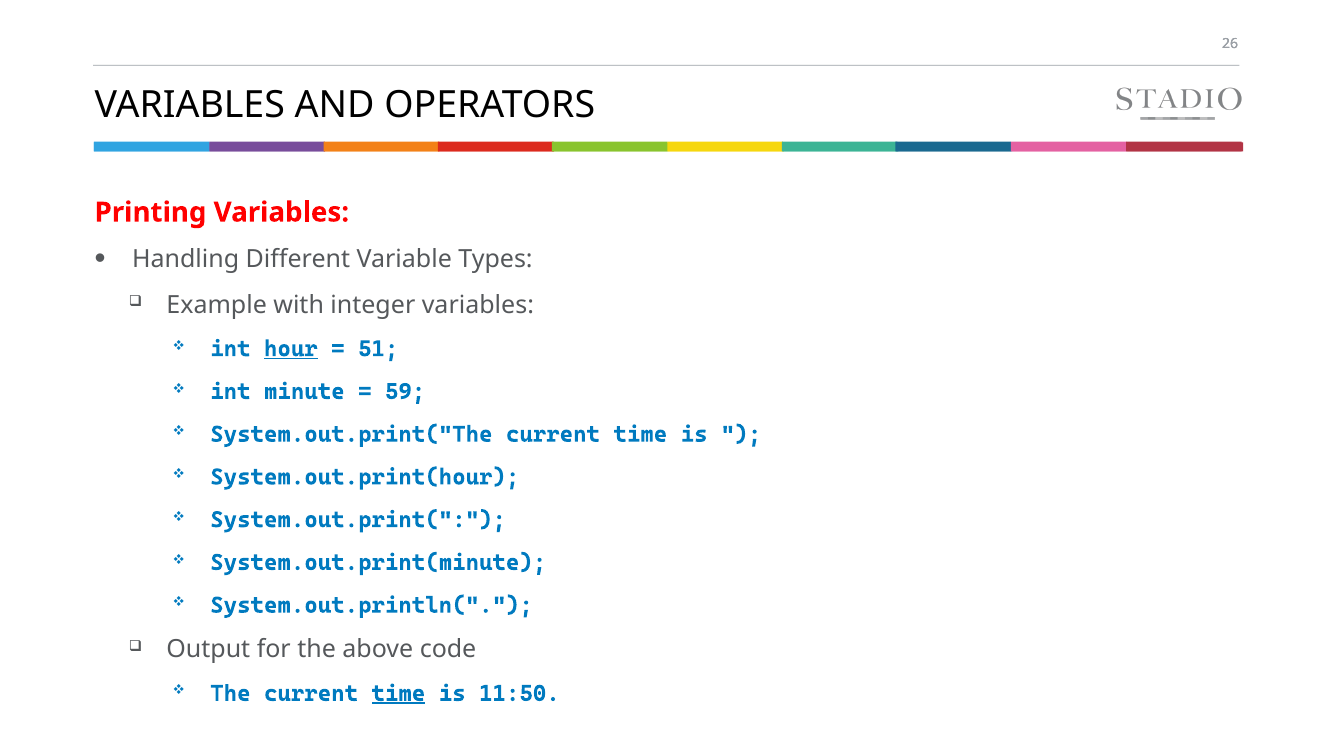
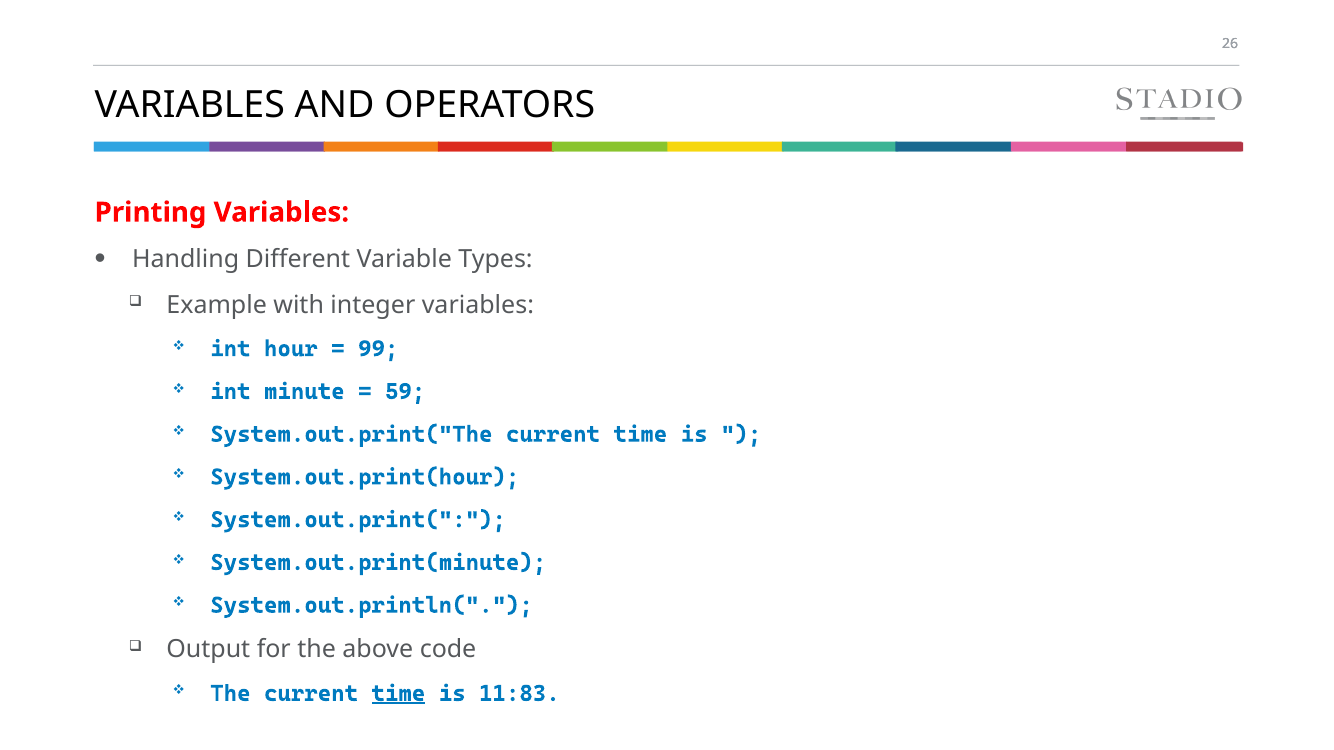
hour underline: present -> none
51: 51 -> 99
11:50: 11:50 -> 11:83
